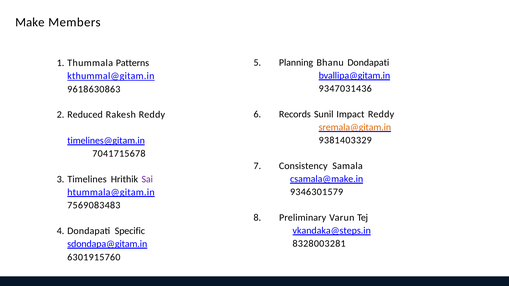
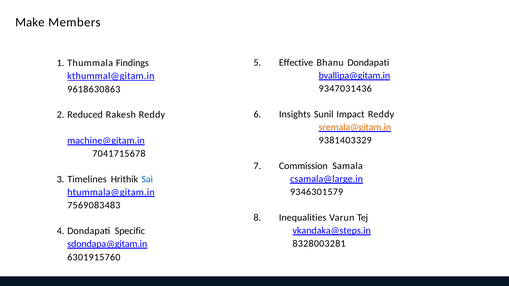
Planning: Planning -> Effective
Patterns: Patterns -> Findings
Records: Records -> Insights
timelines@gitam.in: timelines@gitam.in -> machine@gitam.in
Consistency: Consistency -> Commission
csamala@make.in: csamala@make.in -> csamala@large.in
Sai colour: purple -> blue
Preliminary: Preliminary -> Inequalities
